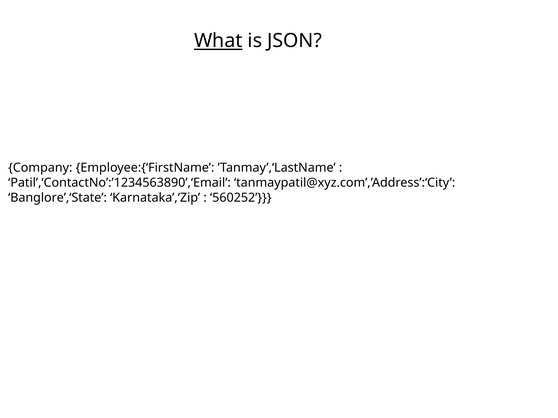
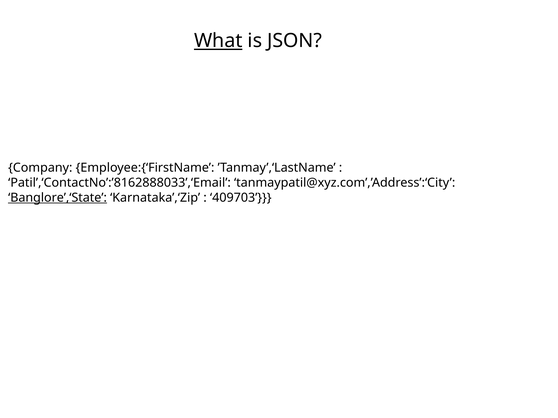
Patil’,‘ContactNo’:’1234563890’,‘Email: Patil’,‘ContactNo’:’1234563890’,‘Email -> Patil’,‘ContactNo’:’8162888033’,‘Email
Banglore’,‘State underline: none -> present
560252: 560252 -> 409703
